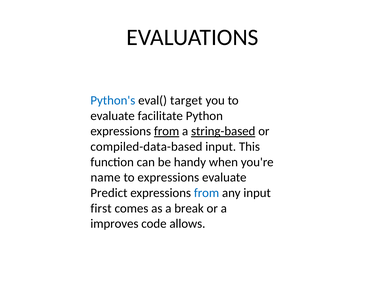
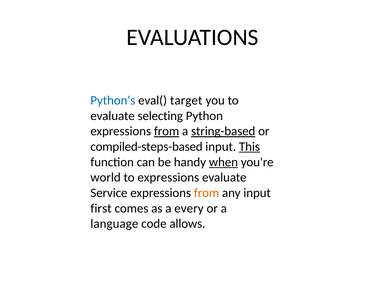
facilitate: facilitate -> selecting
compiled-data-based: compiled-data-based -> compiled-steps-based
This underline: none -> present
when underline: none -> present
name: name -> world
Predict: Predict -> Service
from at (207, 193) colour: blue -> orange
break: break -> every
improves: improves -> language
